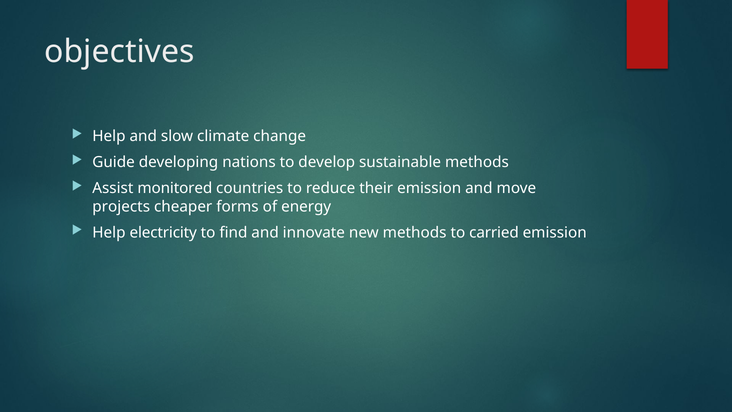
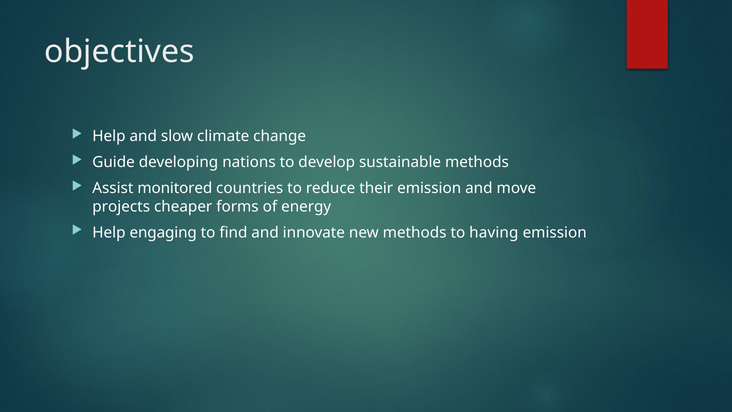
electricity: electricity -> engaging
carried: carried -> having
